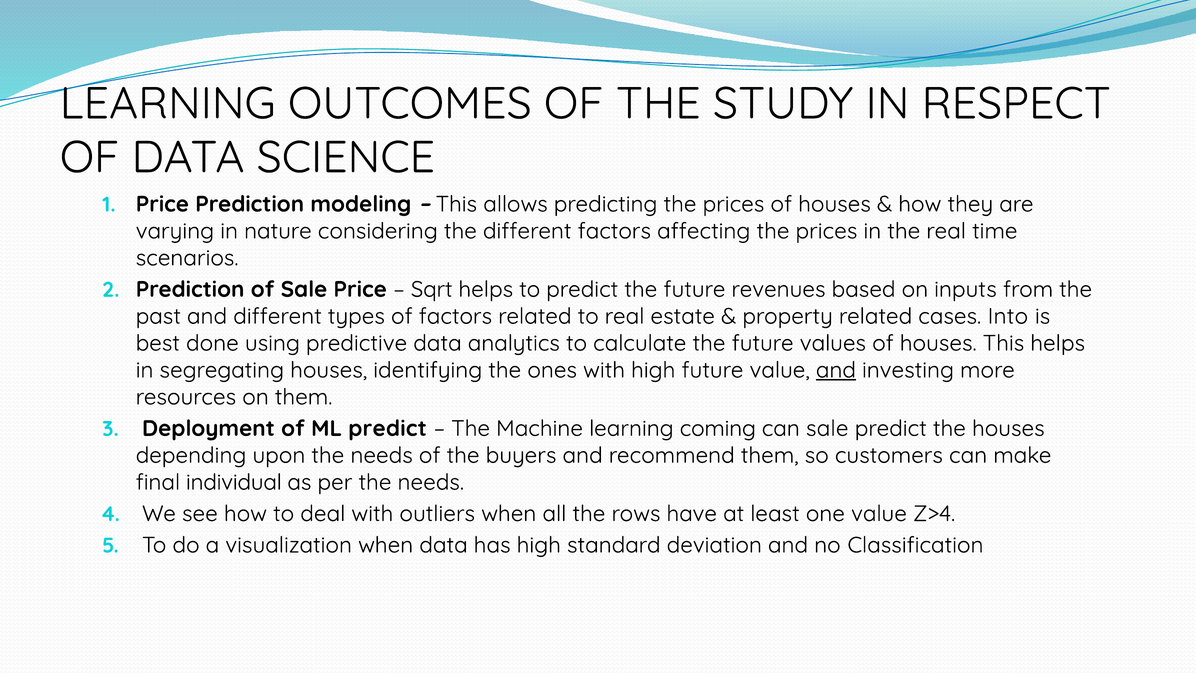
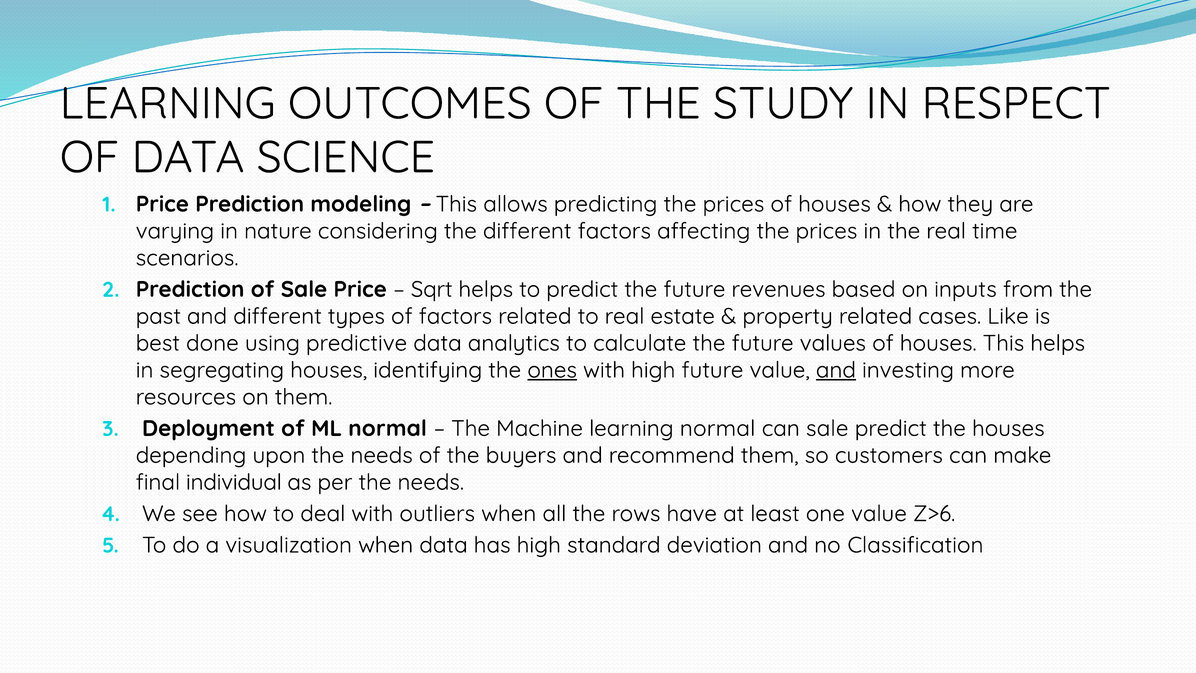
Into: Into -> Like
ones underline: none -> present
ML predict: predict -> normal
learning coming: coming -> normal
Z>4: Z>4 -> Z>6
